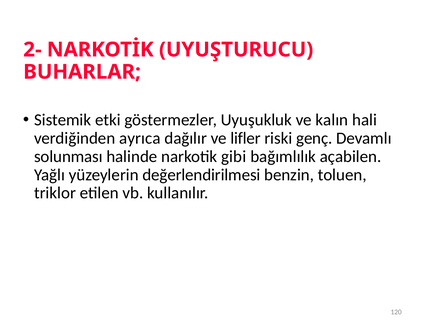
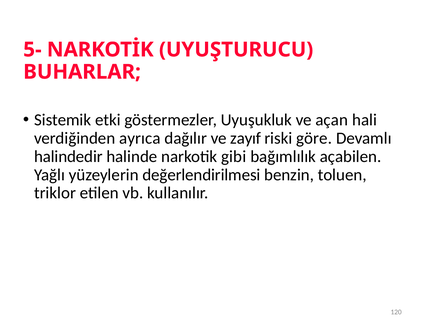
2-: 2- -> 5-
kalın: kalın -> açan
lifler: lifler -> zayıf
genç: genç -> göre
solunması: solunması -> halindedir
